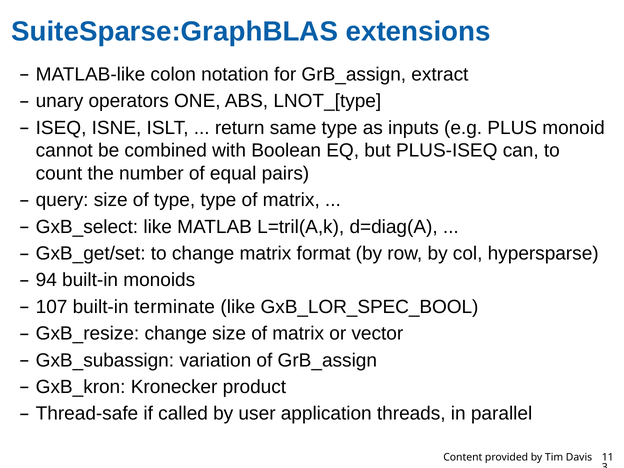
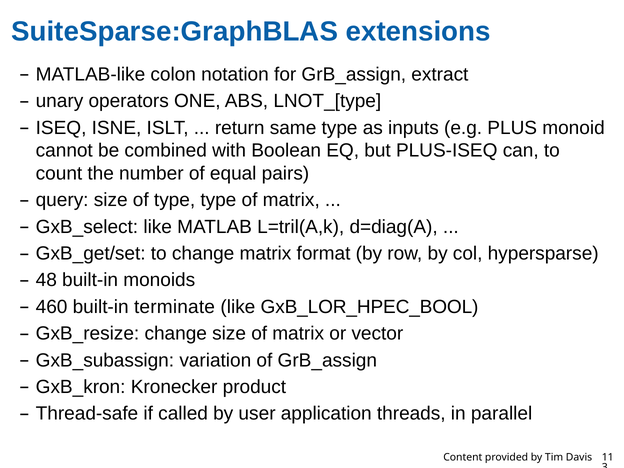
94: 94 -> 48
107: 107 -> 460
GxB_LOR_SPEC_BOOL: GxB_LOR_SPEC_BOOL -> GxB_LOR_HPEC_BOOL
